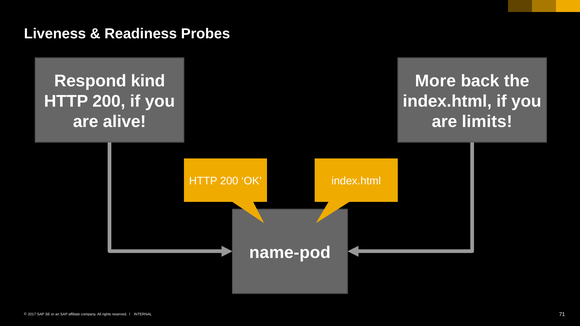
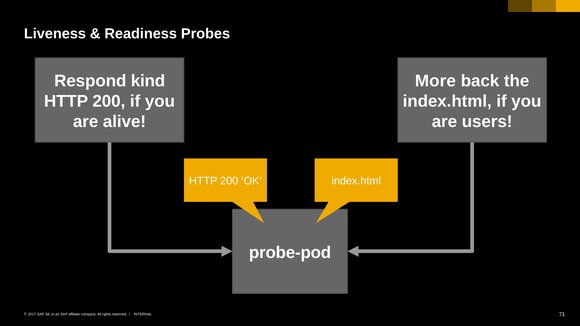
limits: limits -> users
name-pod: name-pod -> probe-pod
